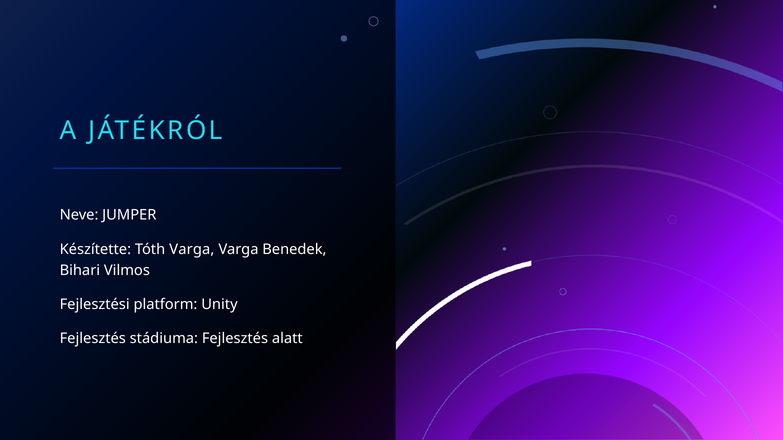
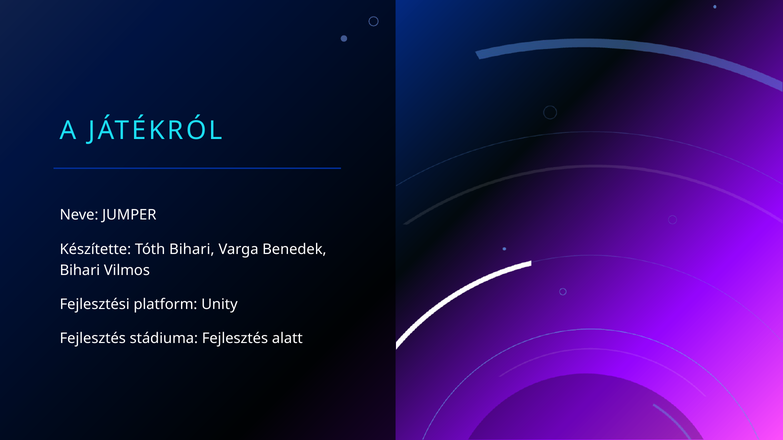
Tóth Varga: Varga -> Bihari
